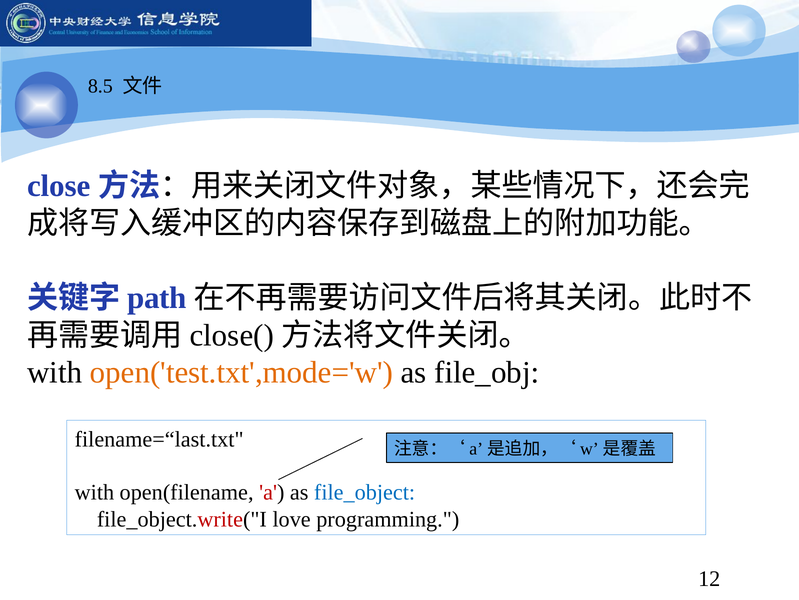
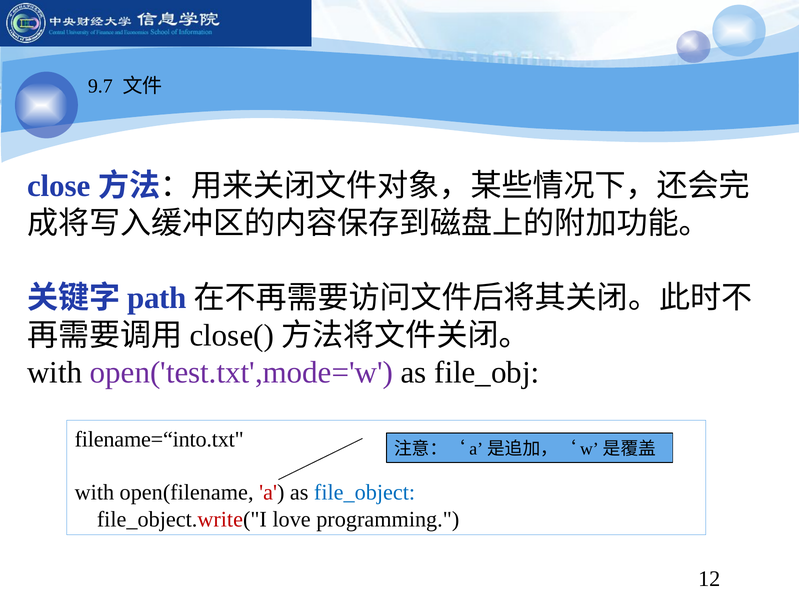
8.5: 8.5 -> 9.7
open('test.txt',mode='w colour: orange -> purple
filename=“last.txt: filename=“last.txt -> filename=“into.txt
